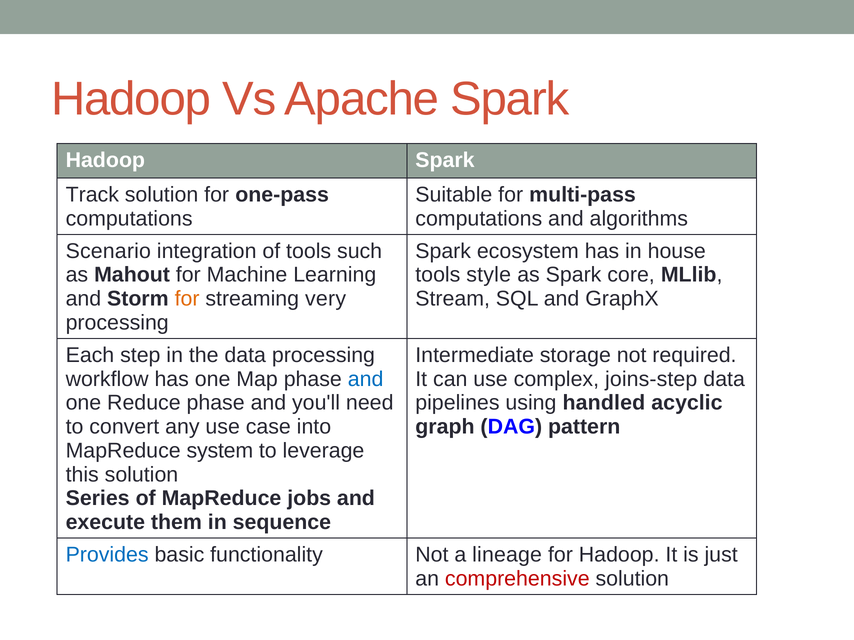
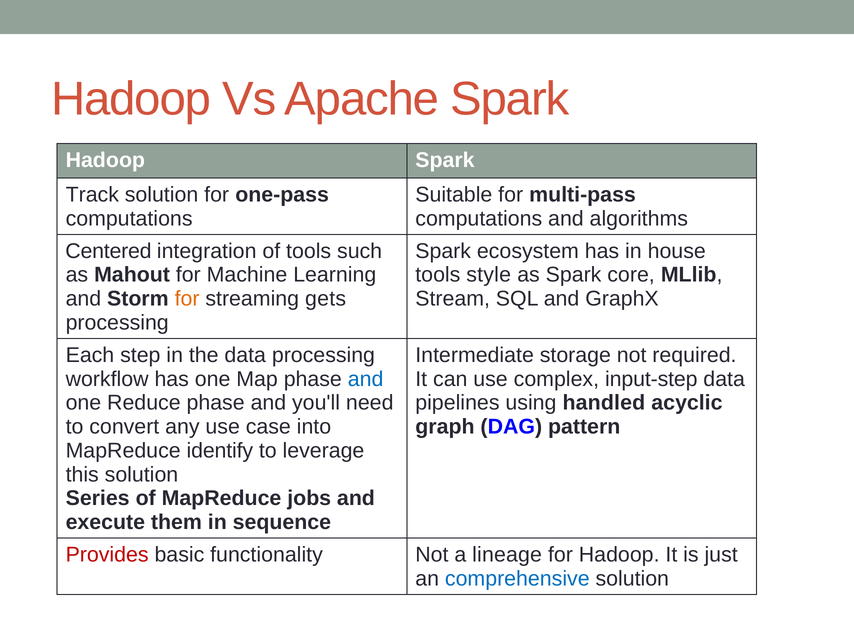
Scenario: Scenario -> Centered
very: very -> gets
joins-step: joins-step -> input-step
system: system -> identify
Provides colour: blue -> red
comprehensive colour: red -> blue
